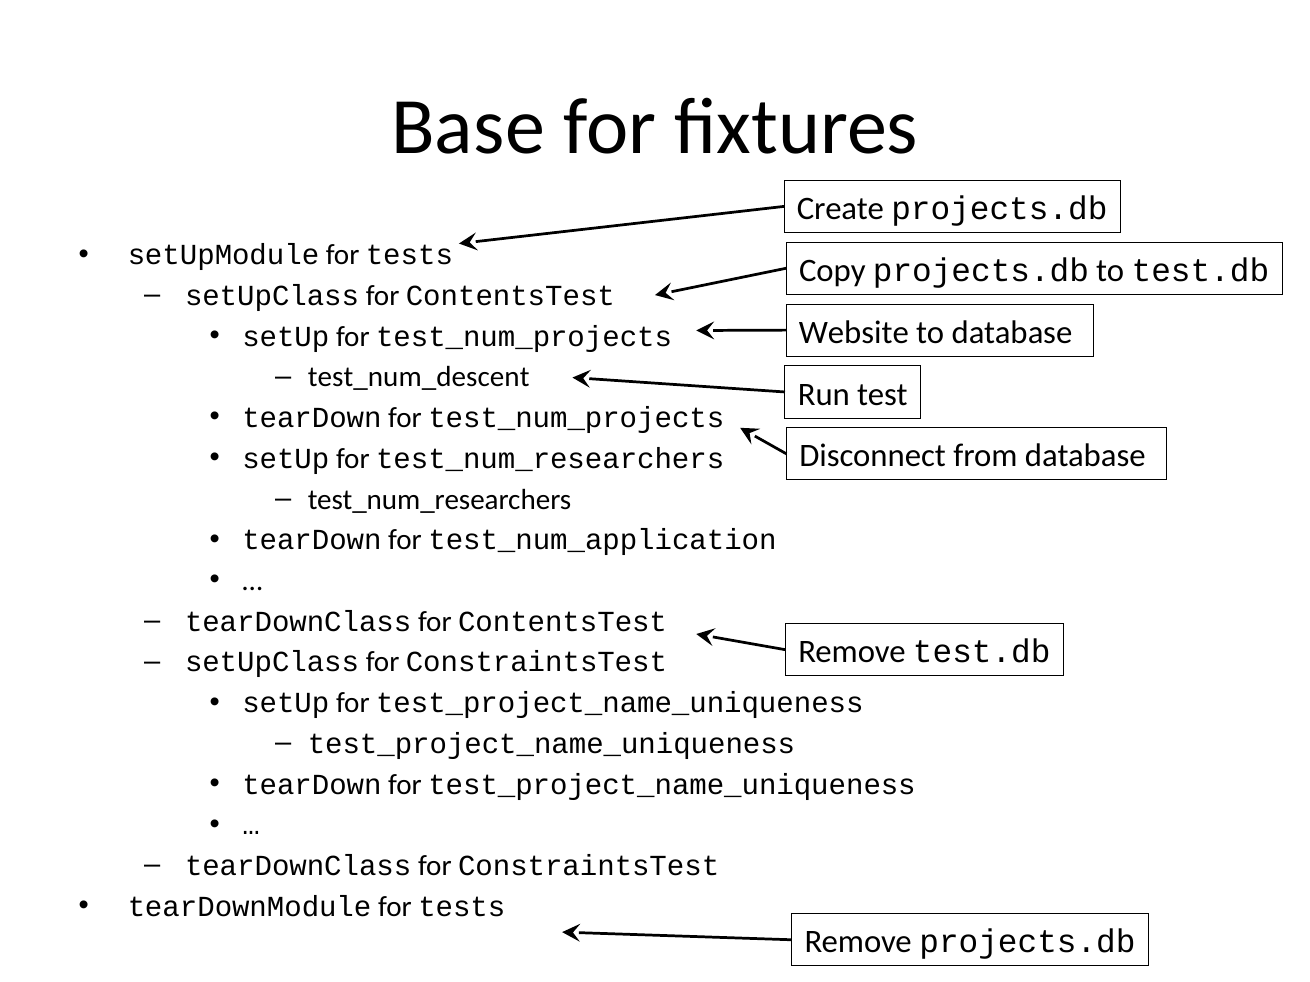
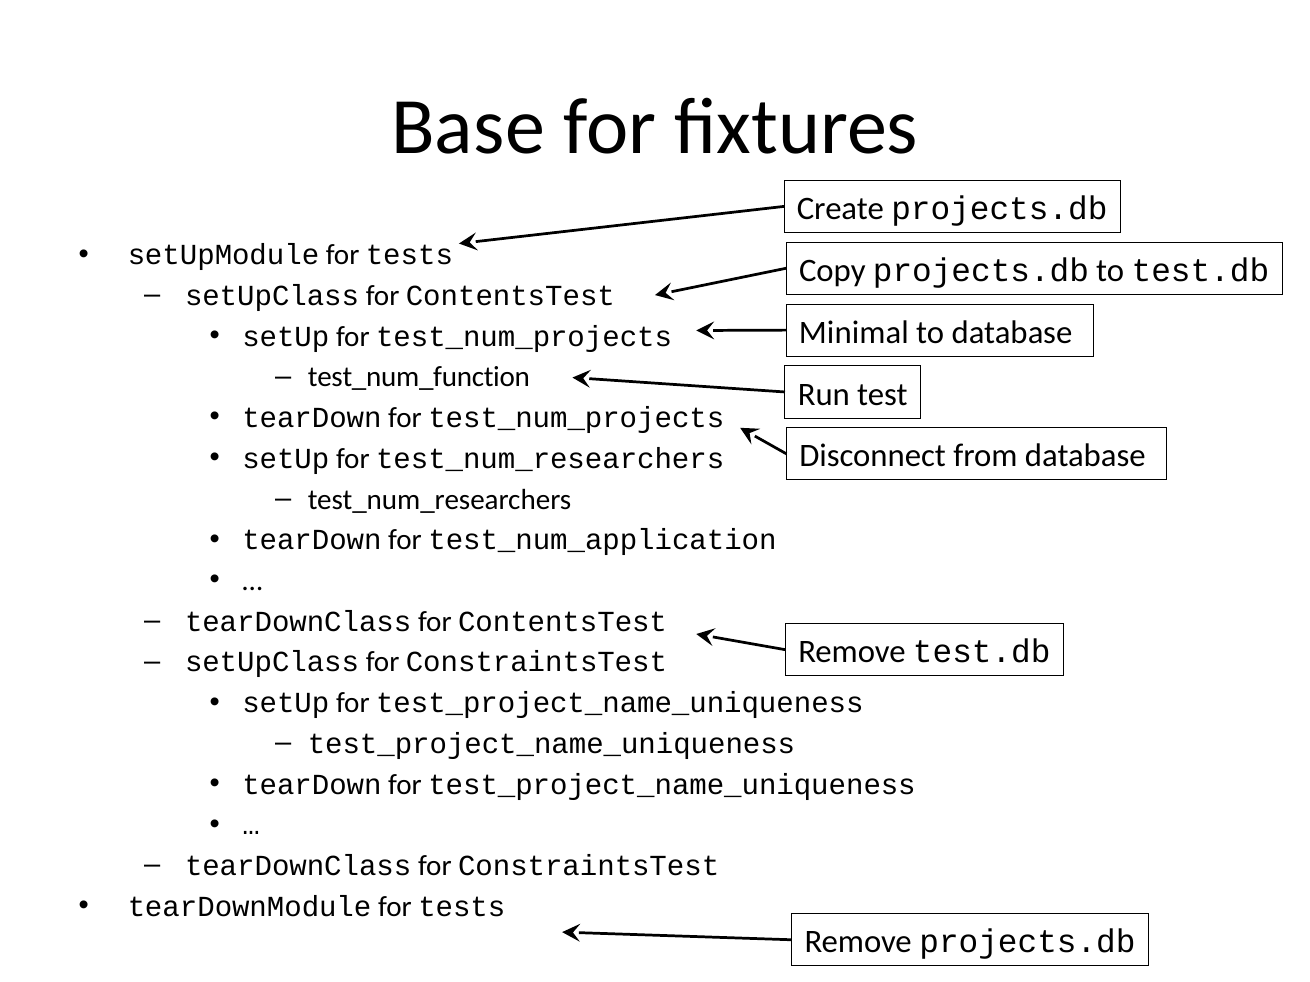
Website: Website -> Minimal
test_num_descent: test_num_descent -> test_num_function
